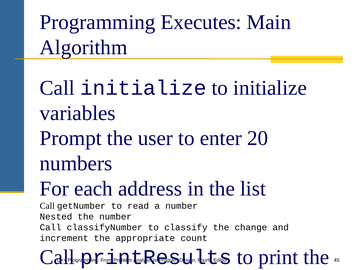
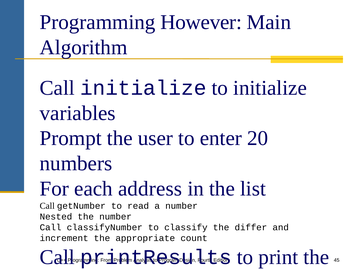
Executes: Executes -> However
change: change -> differ
